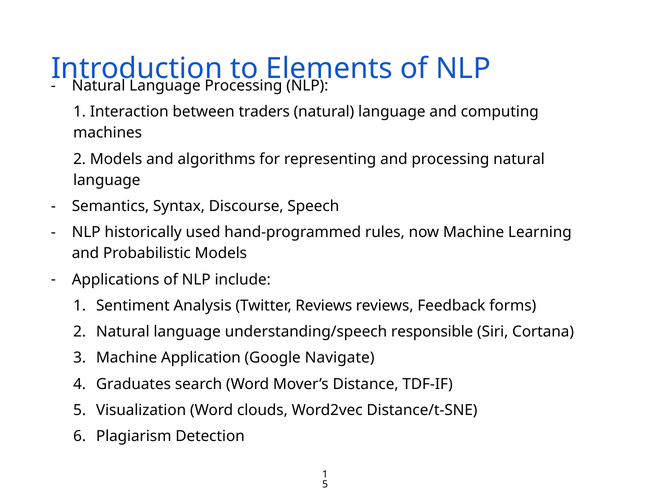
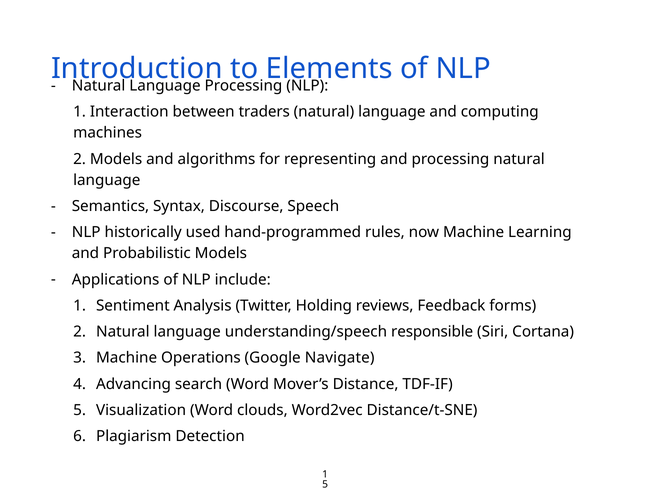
Twitter Reviews: Reviews -> Holding
Application: Application -> Operations
Graduates: Graduates -> Advancing
